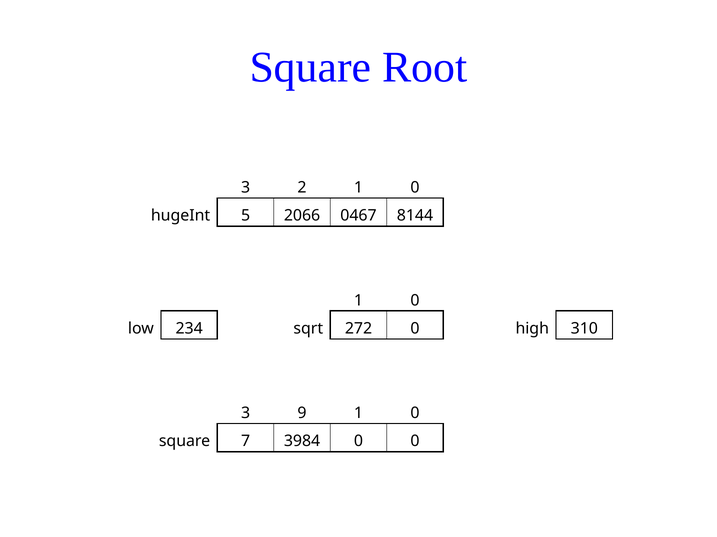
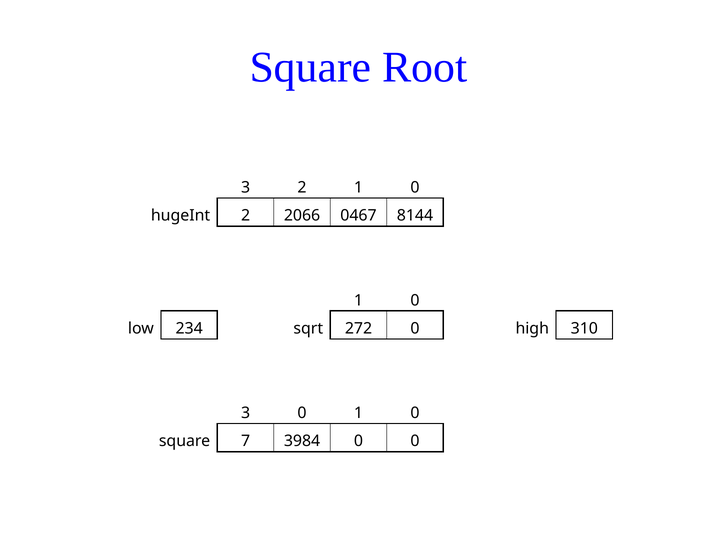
hugeInt 5: 5 -> 2
3 9: 9 -> 0
